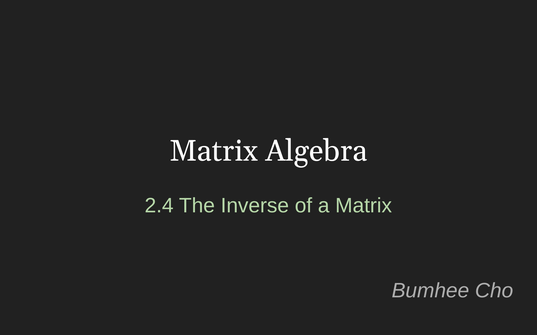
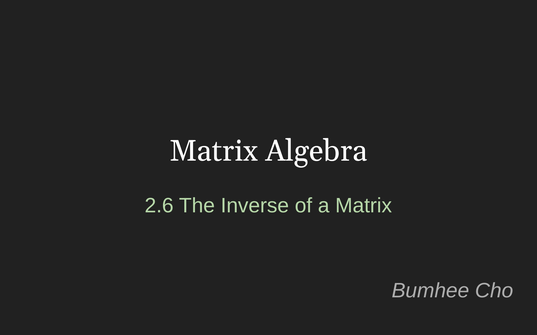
2.4: 2.4 -> 2.6
